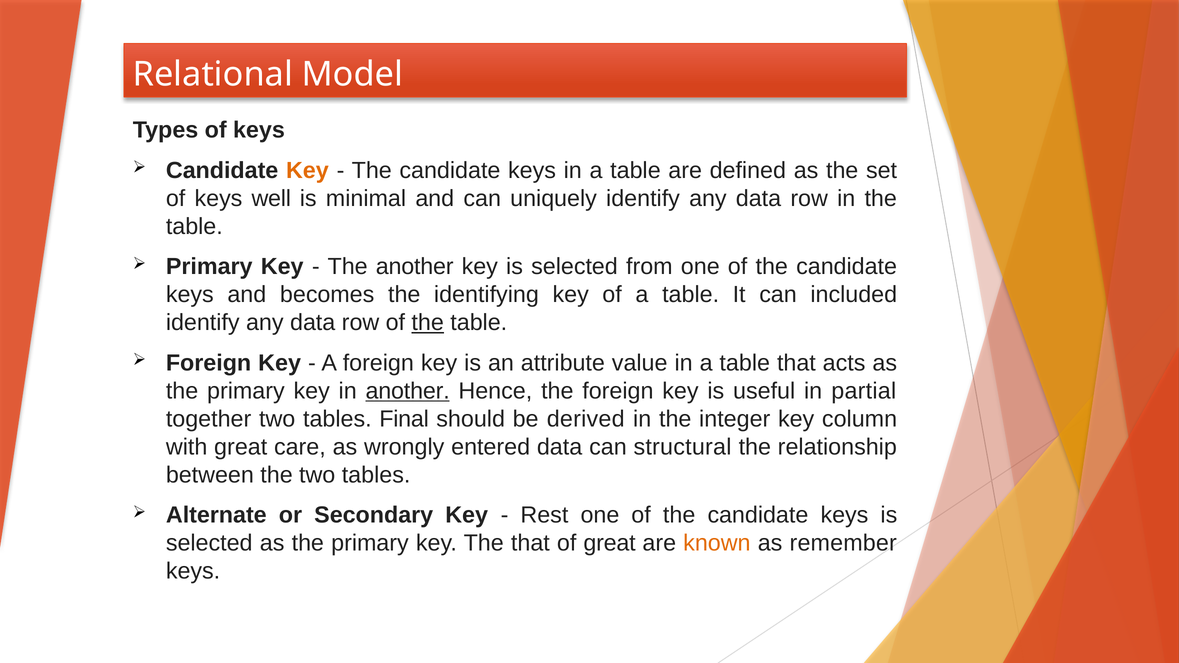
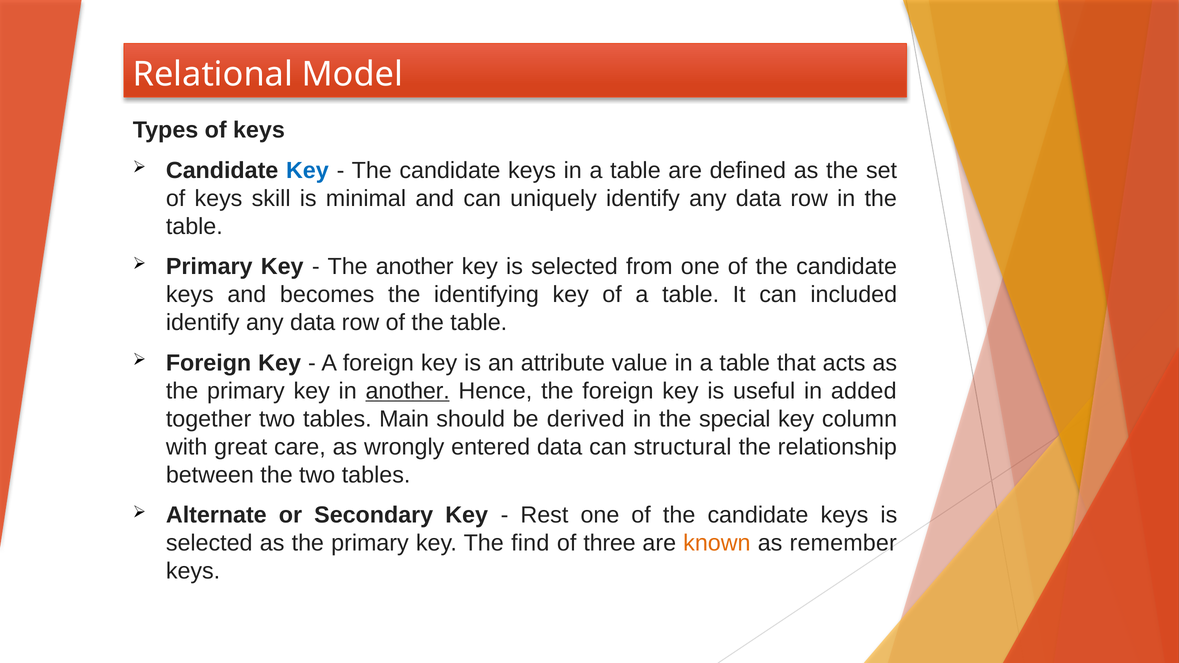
Key at (307, 171) colour: orange -> blue
well: well -> skill
the at (428, 323) underline: present -> none
partial: partial -> added
Final: Final -> Main
integer: integer -> special
The that: that -> find
of great: great -> three
